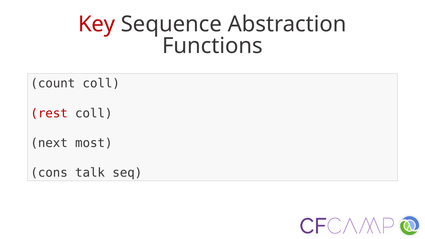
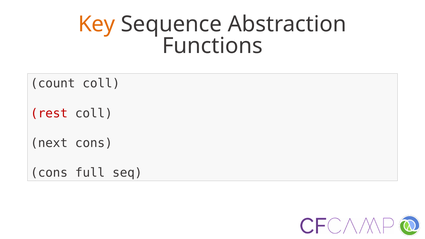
Key colour: red -> orange
next most: most -> cons
talk: talk -> full
